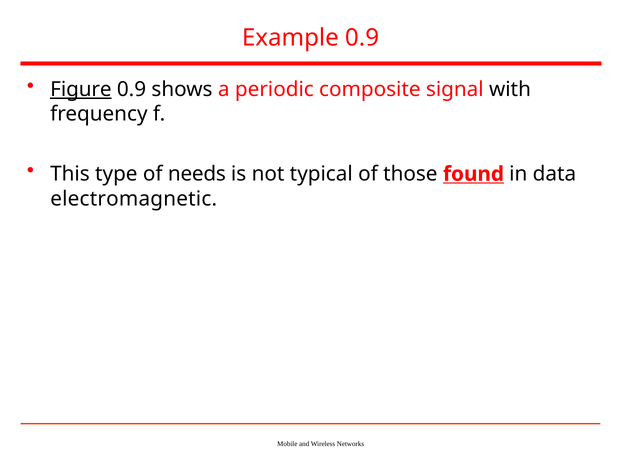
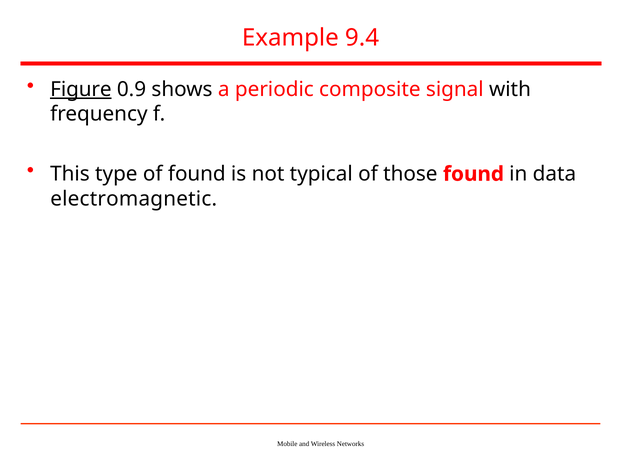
Example 0.9: 0.9 -> 9.4
of needs: needs -> found
found at (473, 174) underline: present -> none
